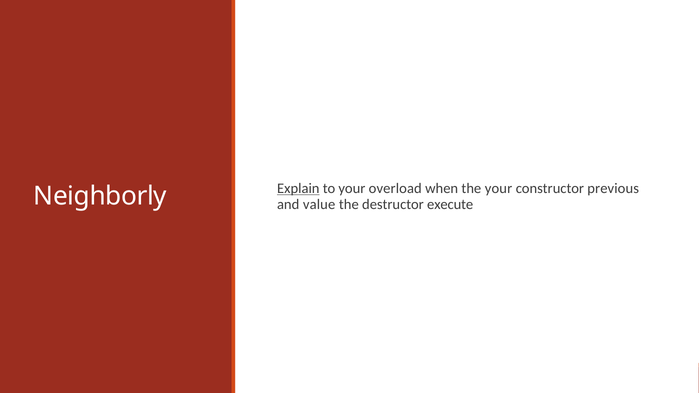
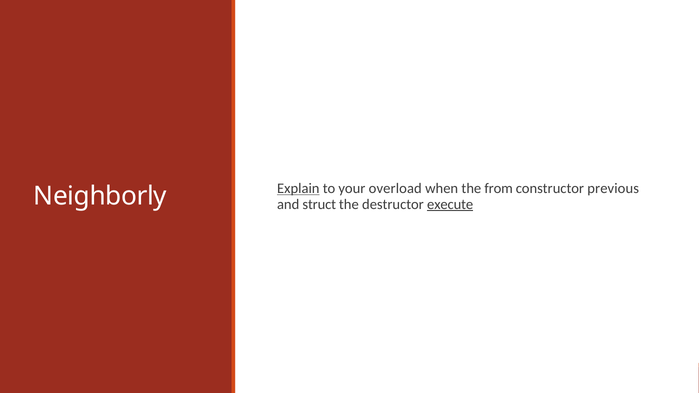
the your: your -> from
value: value -> struct
execute underline: none -> present
